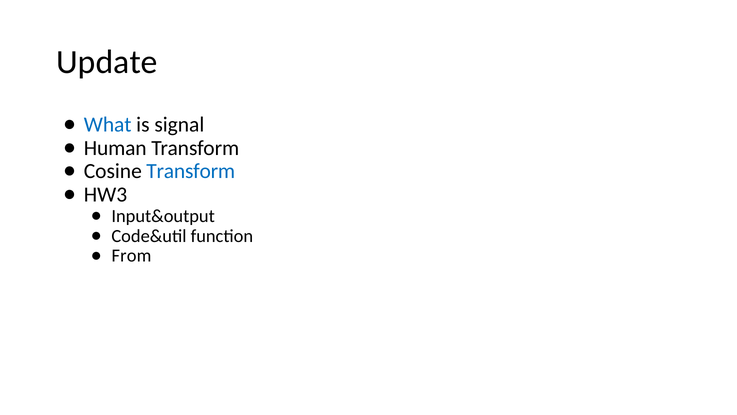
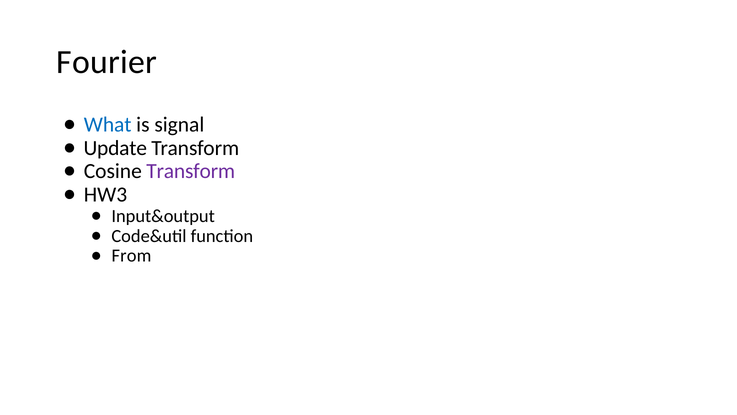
Update: Update -> Fourier
Human: Human -> Update
Transform at (191, 171) colour: blue -> purple
